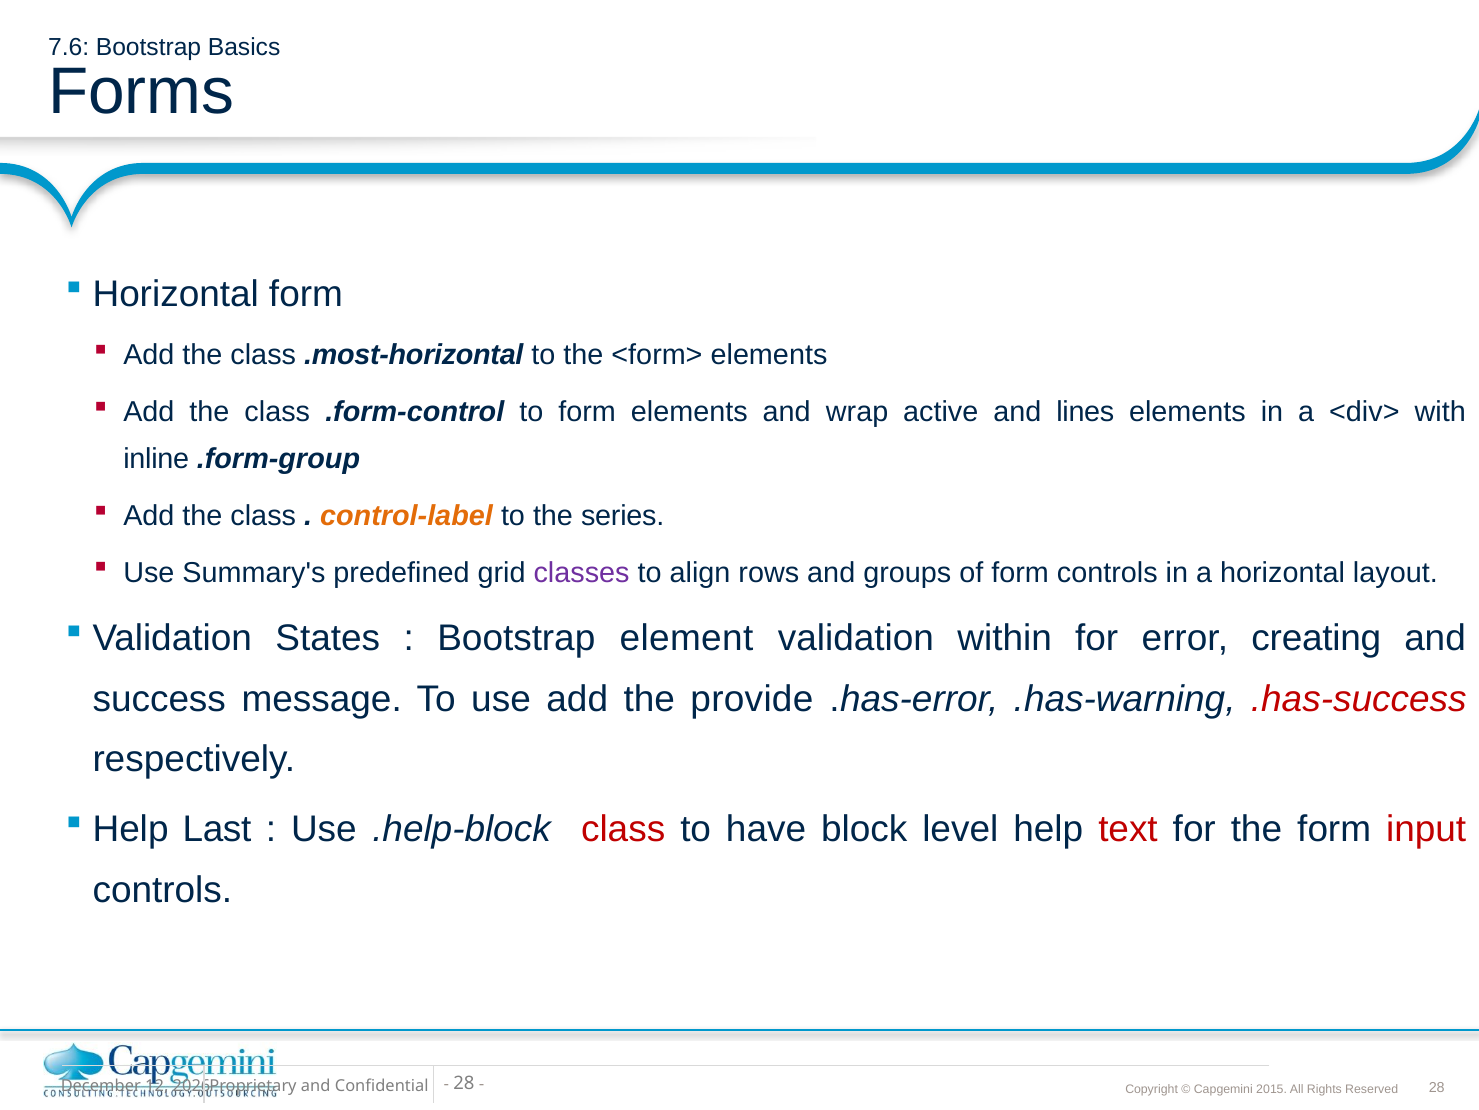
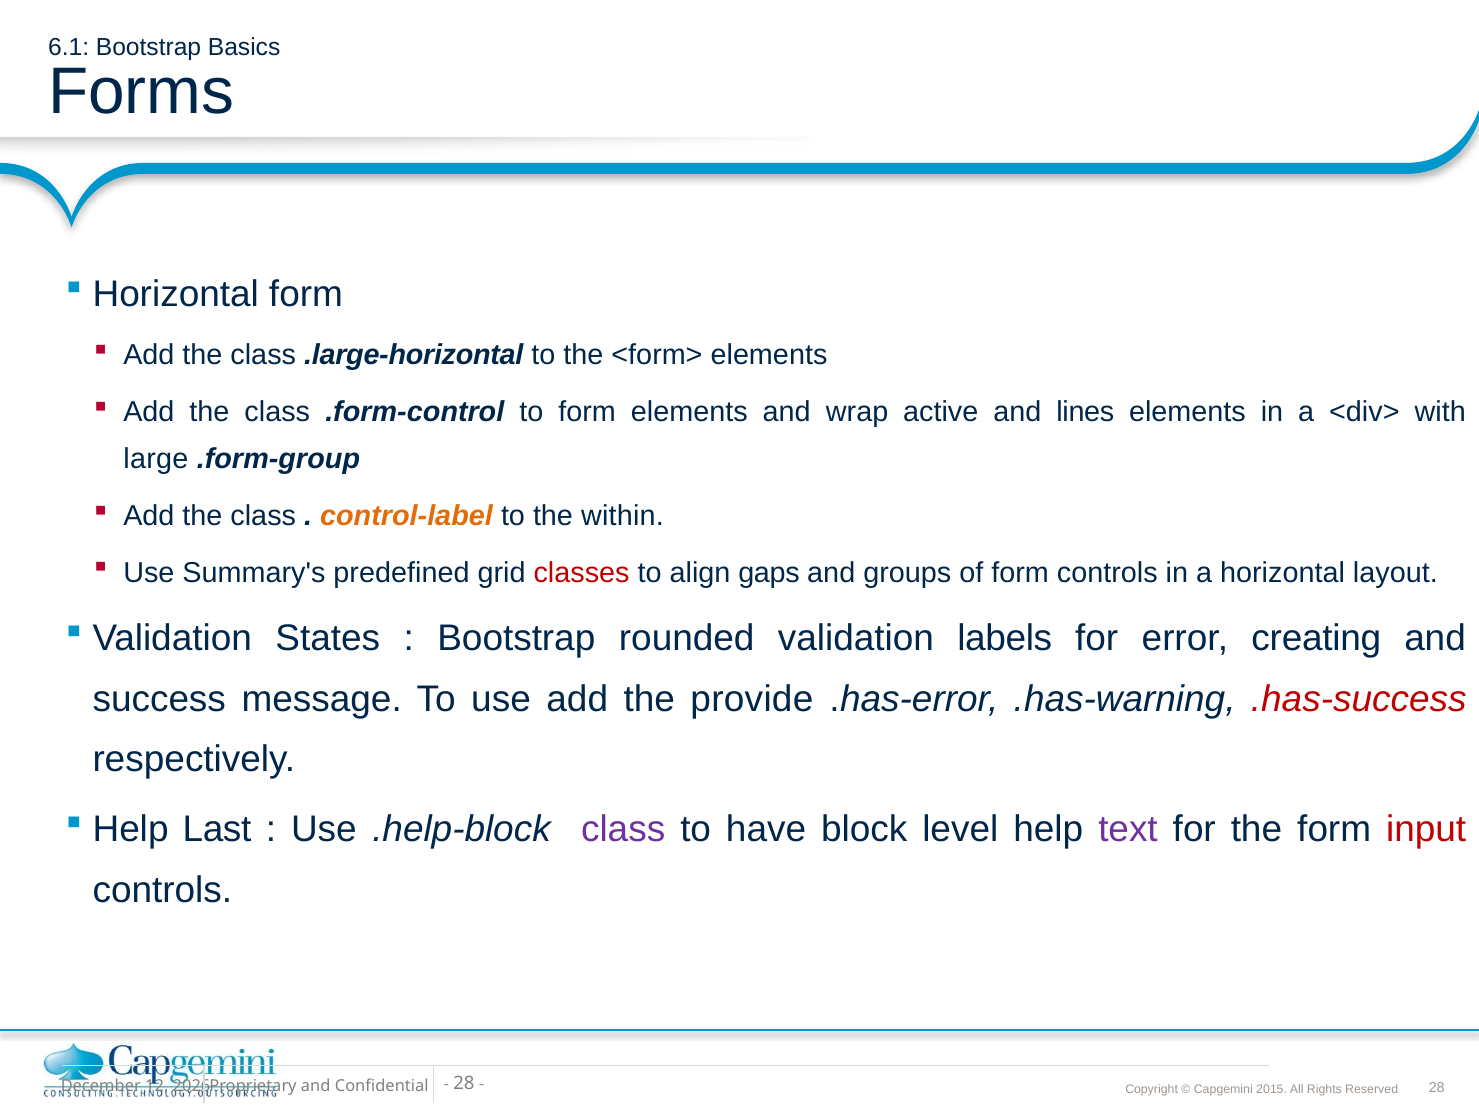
7.6: 7.6 -> 6.1
.most-horizontal: .most-horizontal -> .large-horizontal
inline: inline -> large
series: series -> within
classes colour: purple -> red
rows: rows -> gaps
element: element -> rounded
within: within -> labels
class at (623, 829) colour: red -> purple
text colour: red -> purple
